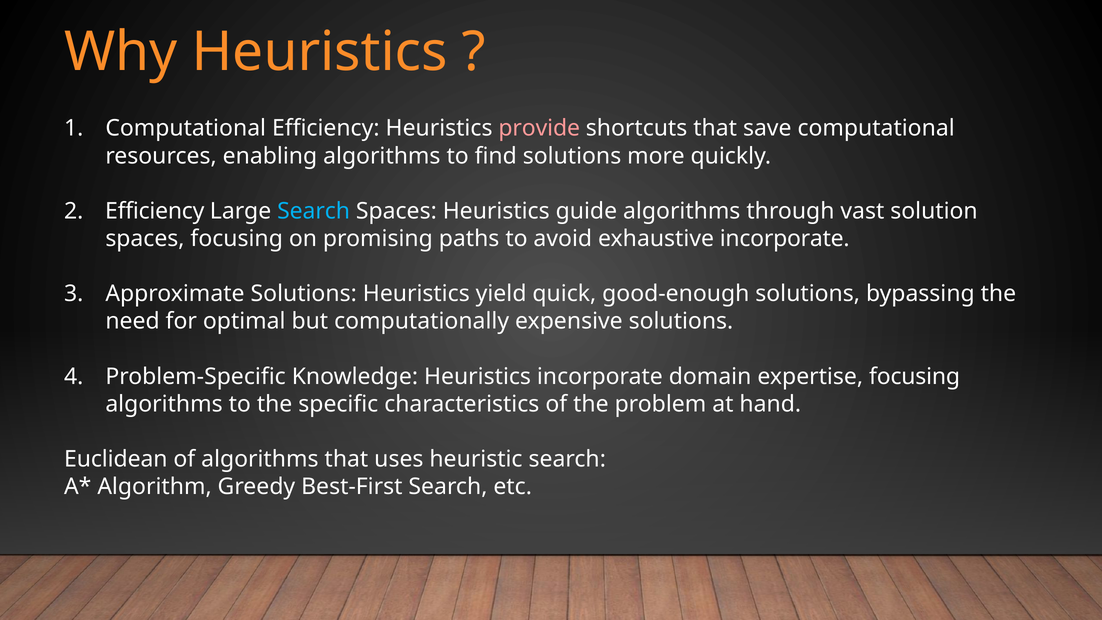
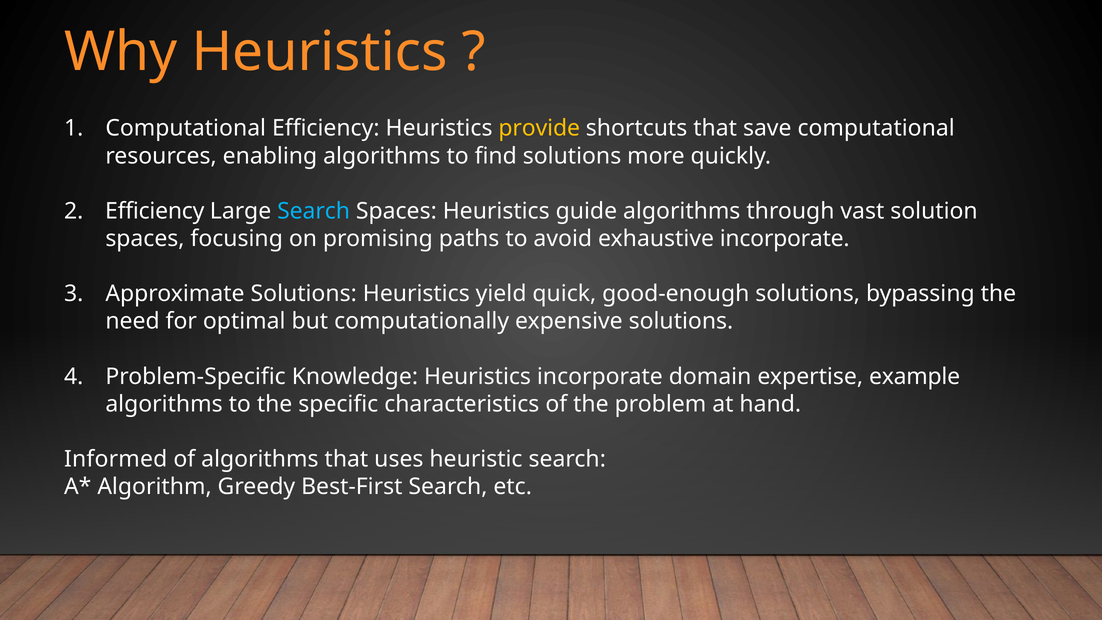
provide colour: pink -> yellow
expertise focusing: focusing -> example
Euclidean: Euclidean -> Informed
